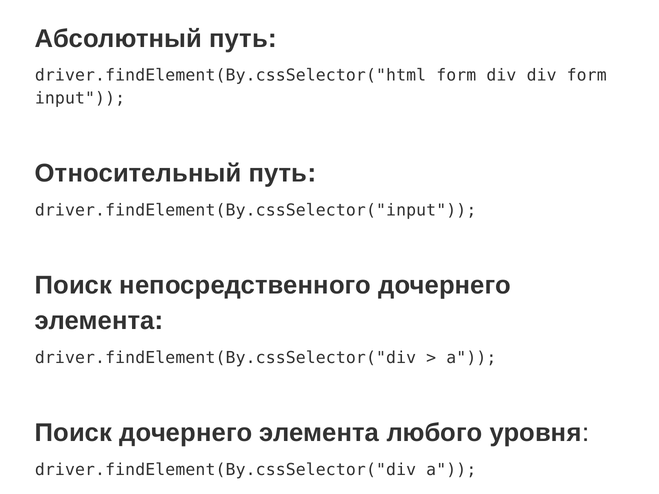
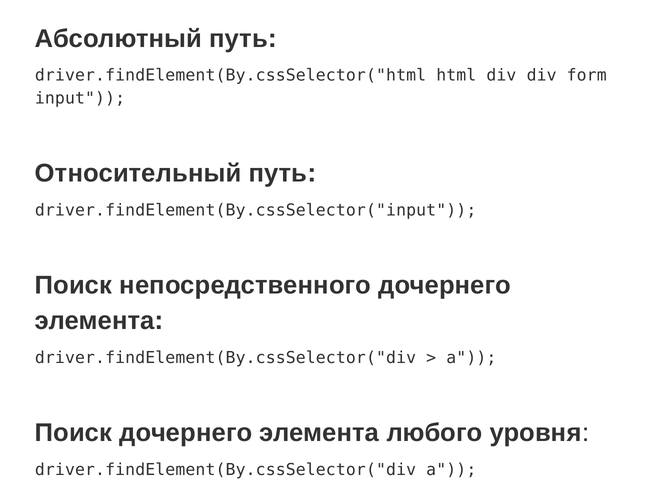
driver.findElement(By.cssSelector("html form: form -> html
